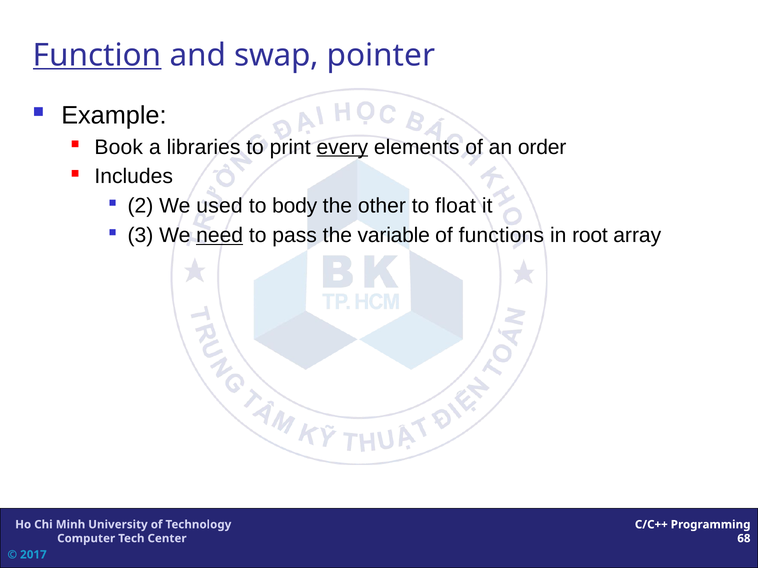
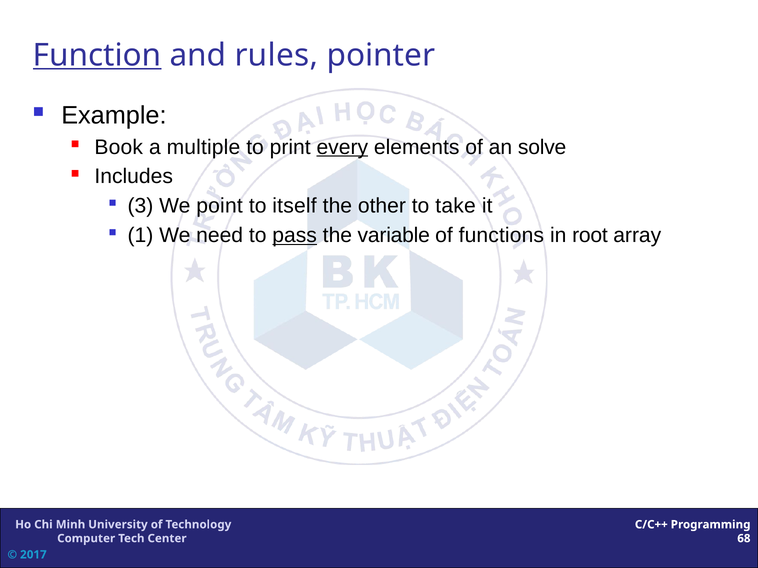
swap: swap -> rules
libraries: libraries -> multiple
order: order -> solve
2: 2 -> 3
used: used -> point
body: body -> itself
float: float -> take
3: 3 -> 1
need underline: present -> none
pass underline: none -> present
